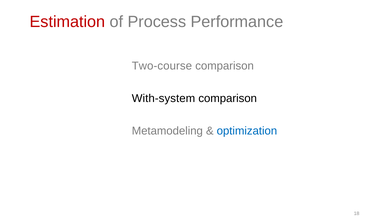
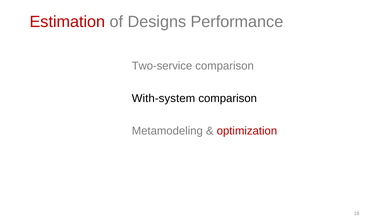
Process: Process -> Designs
Two-course: Two-course -> Two-service
optimization colour: blue -> red
